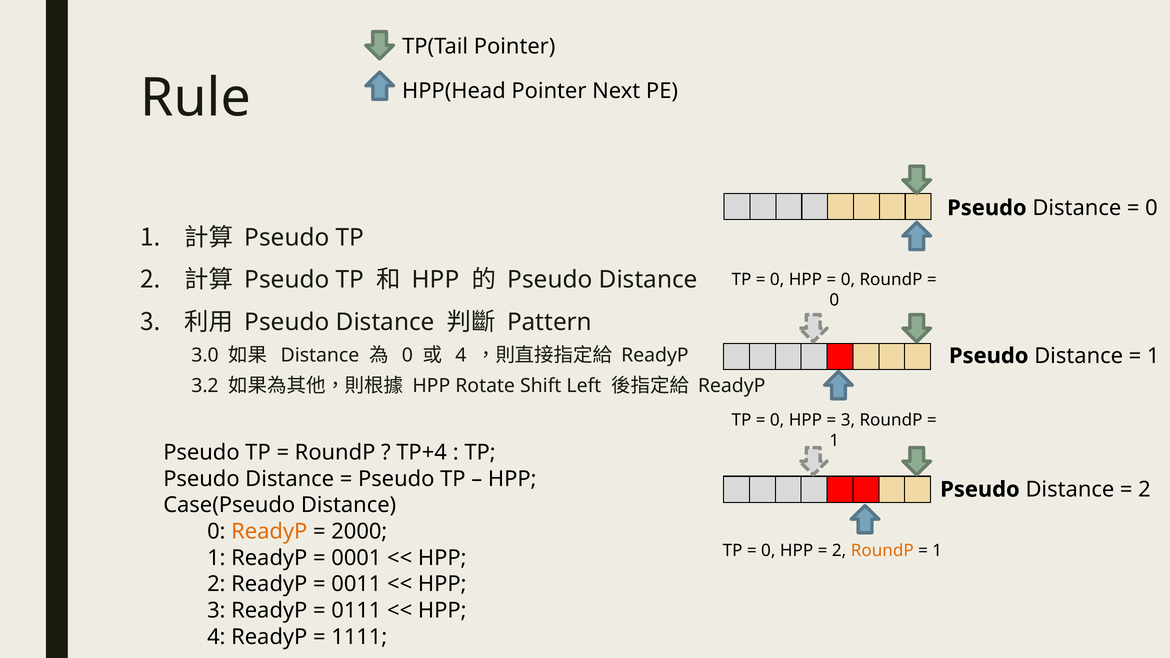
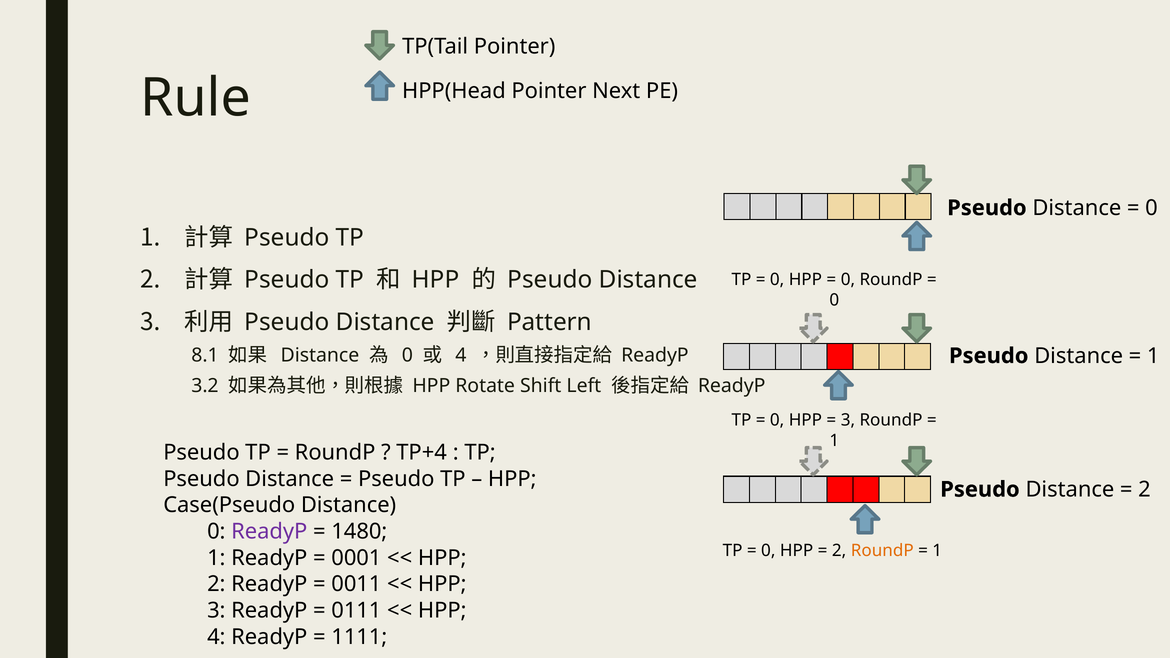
3.0: 3.0 -> 8.1
ReadyP at (269, 532) colour: orange -> purple
2000: 2000 -> 1480
